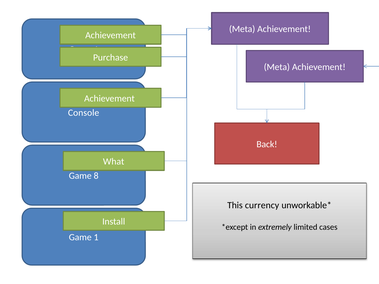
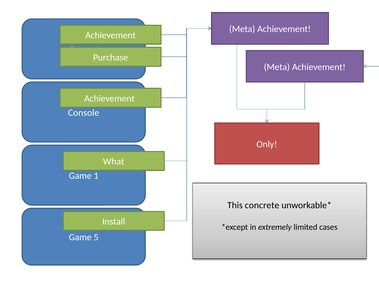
Back: Back -> Only
8 at (96, 176): 8 -> 1
currency: currency -> concrete
1 at (96, 238): 1 -> 5
